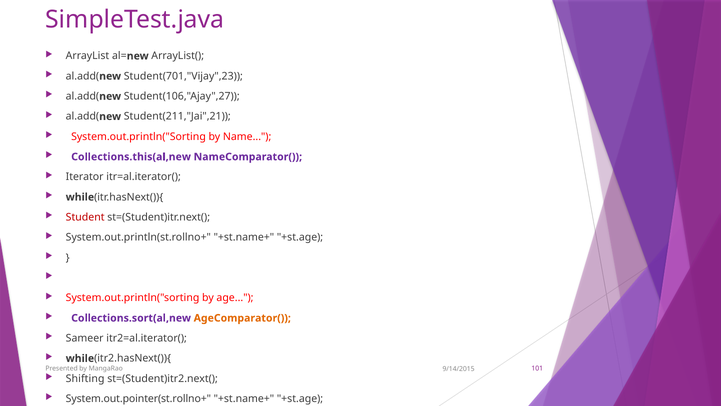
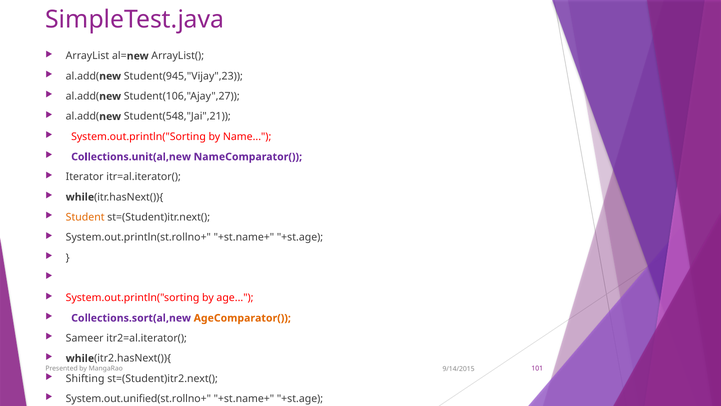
Student(701,"Vijay",23: Student(701,"Vijay",23 -> Student(945,"Vijay",23
Student(211,"Jai",21: Student(211,"Jai",21 -> Student(548,"Jai",21
Collections.this(al,new: Collections.this(al,new -> Collections.unit(al,new
Student colour: red -> orange
System.out.pointer(st.rollno+: System.out.pointer(st.rollno+ -> System.out.unified(st.rollno+
